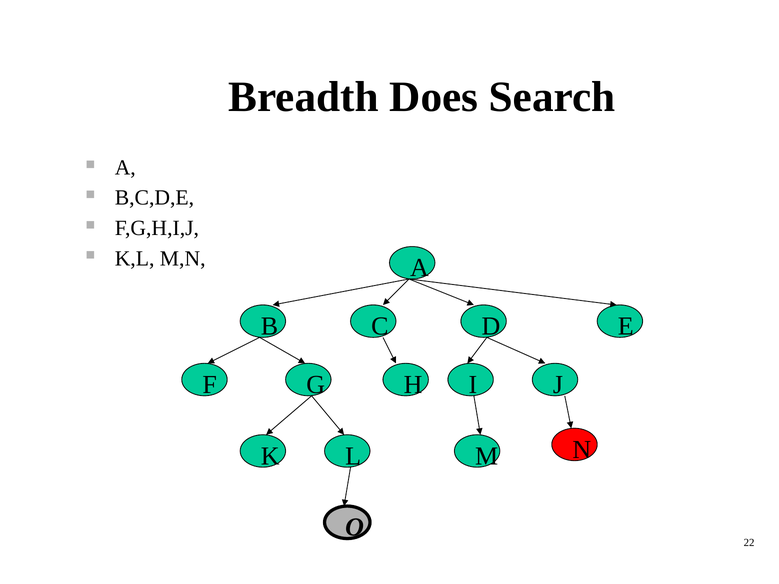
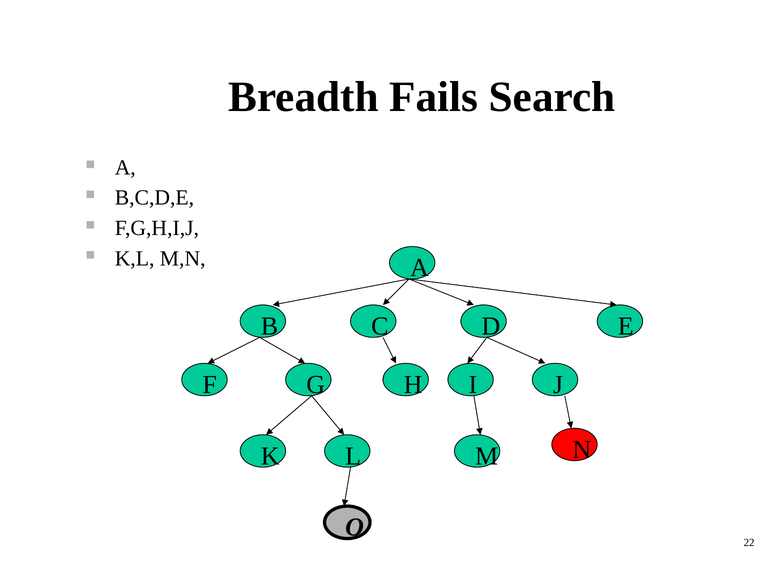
Does: Does -> Fails
